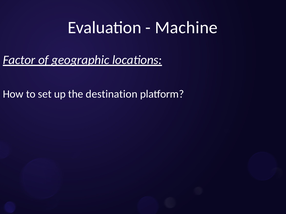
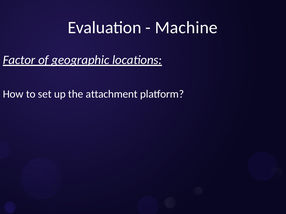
destination: destination -> attachment
